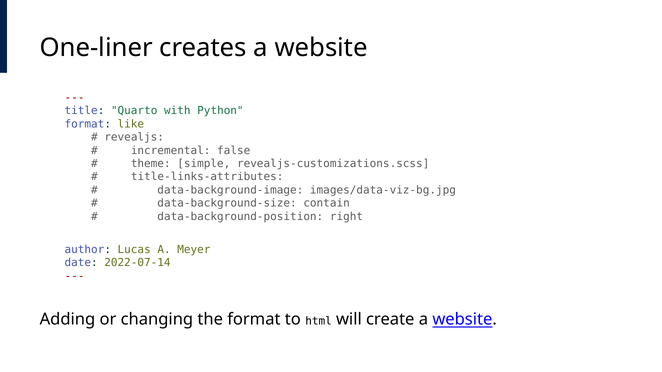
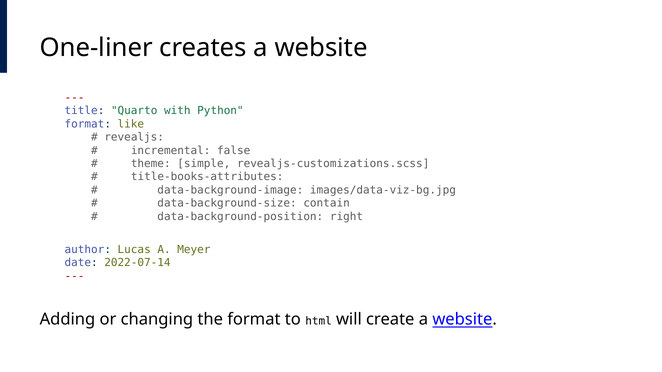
title-links-attributes: title-links-attributes -> title-books-attributes
